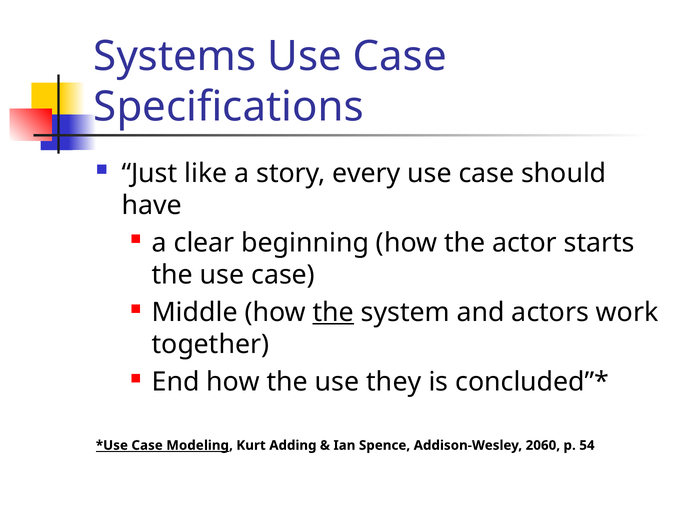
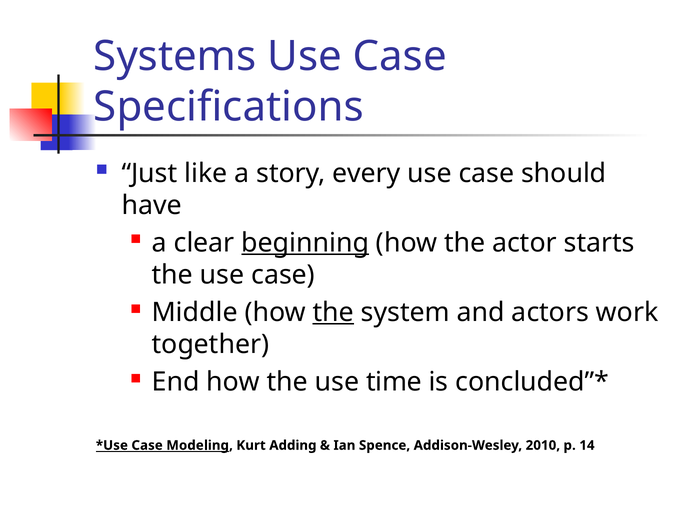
beginning underline: none -> present
they: they -> time
2060: 2060 -> 2010
54: 54 -> 14
